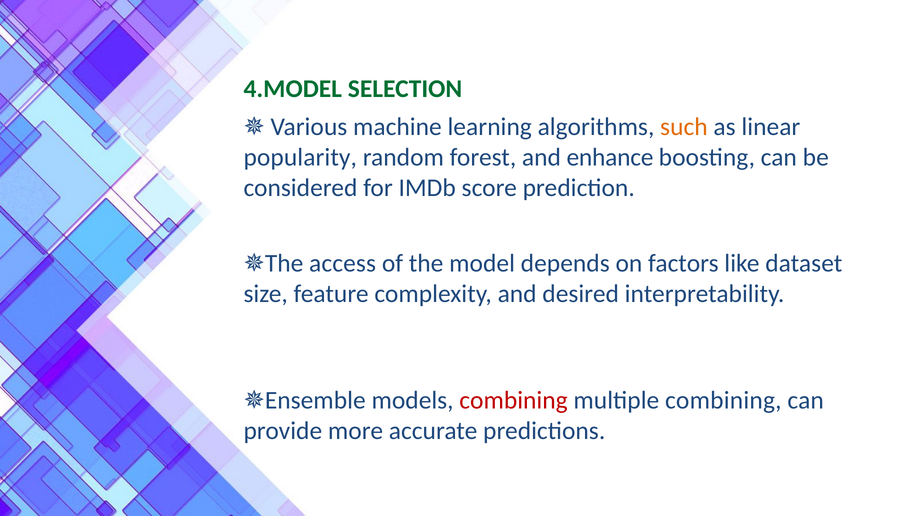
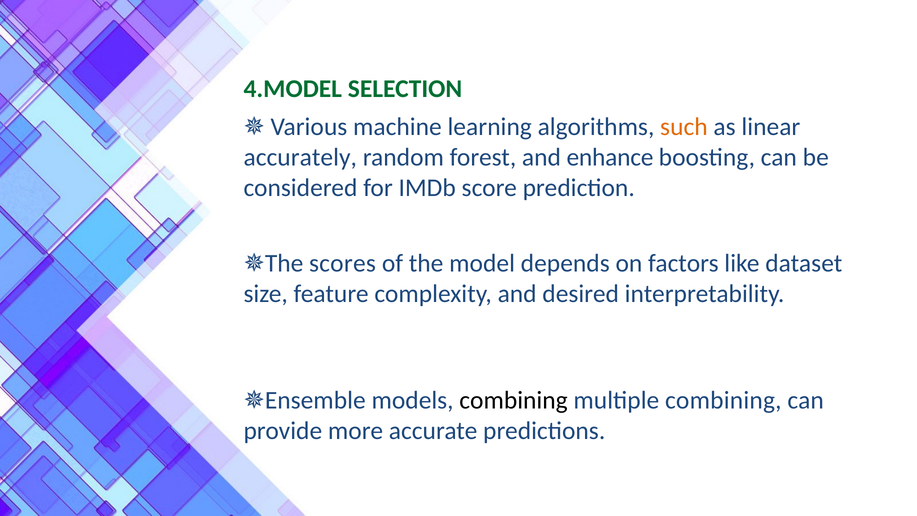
popularity: popularity -> accurately
access: access -> scores
combining at (514, 400) colour: red -> black
